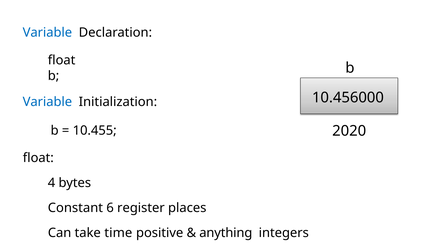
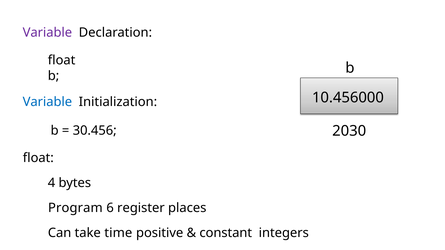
Variable at (47, 33) colour: blue -> purple
10.455: 10.455 -> 30.456
2020: 2020 -> 2030
Constant: Constant -> Program
anything: anything -> constant
